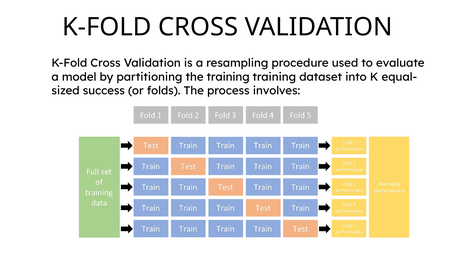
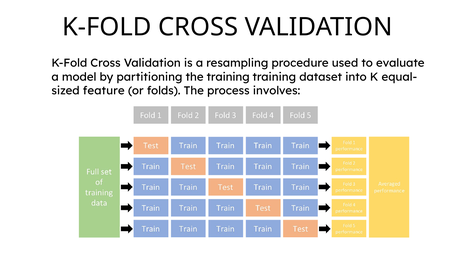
success: success -> feature
